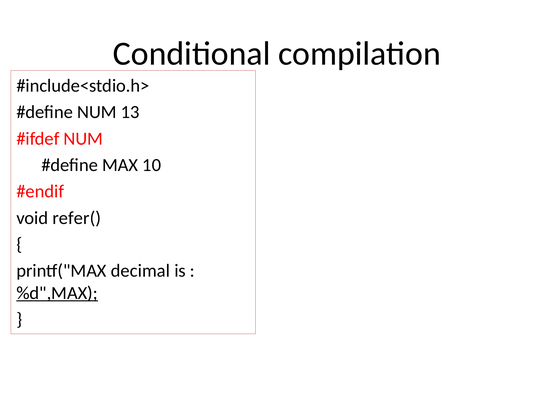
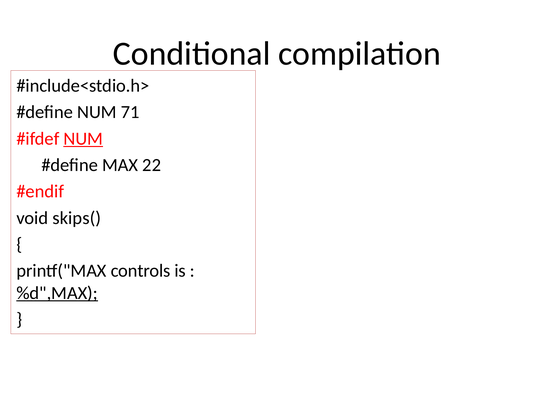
13: 13 -> 71
NUM at (83, 139) underline: none -> present
10: 10 -> 22
refer(: refer( -> skips(
decimal: decimal -> controls
